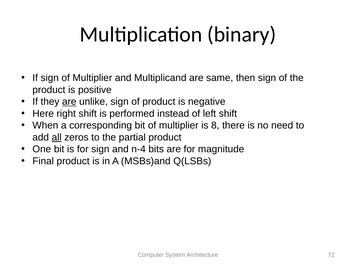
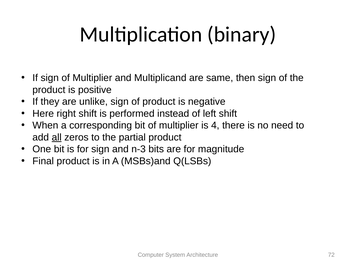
are at (69, 102) underline: present -> none
8: 8 -> 4
n-4: n-4 -> n-3
